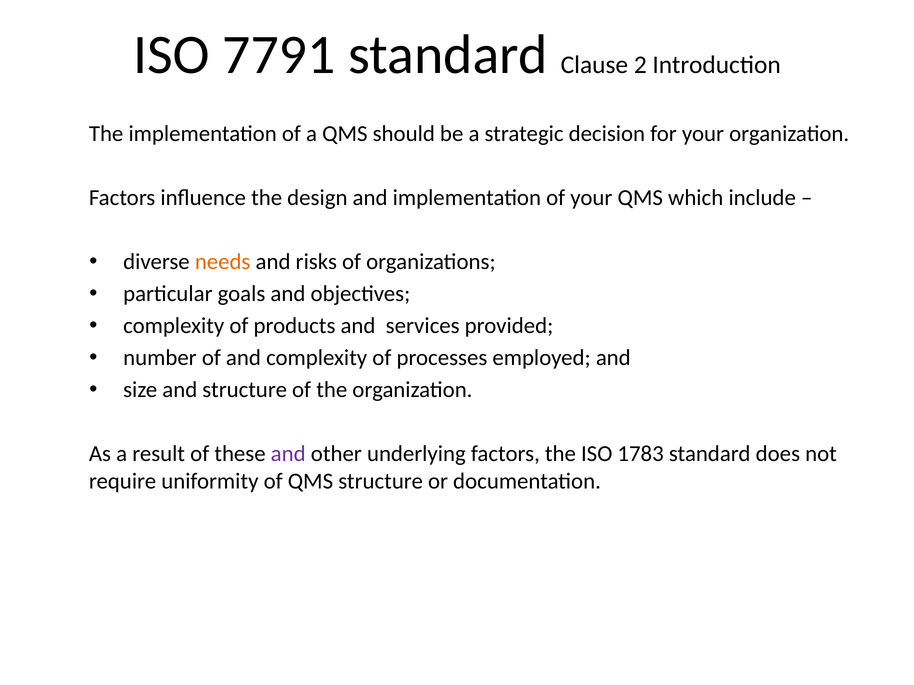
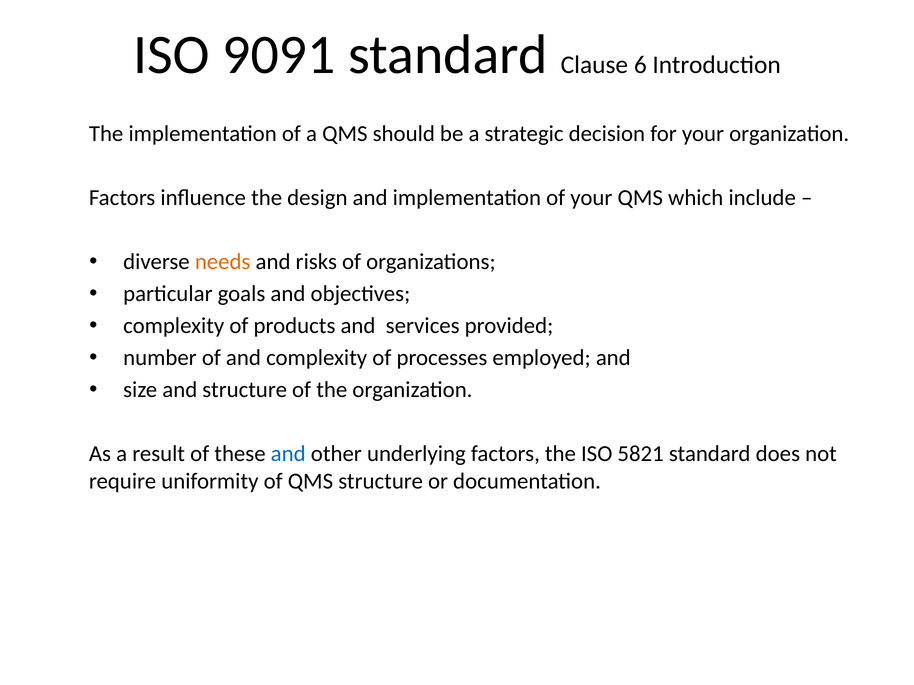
7791: 7791 -> 9091
2: 2 -> 6
and at (288, 454) colour: purple -> blue
1783: 1783 -> 5821
